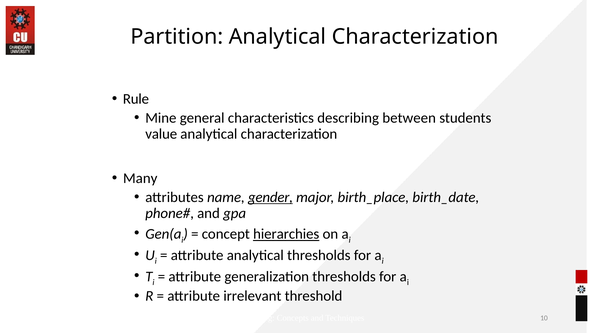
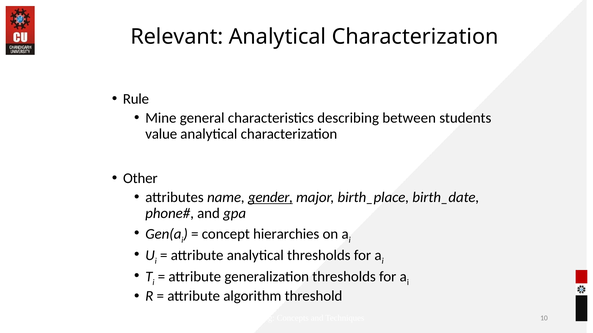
Partition: Partition -> Relevant
Many: Many -> Other
hierarchies underline: present -> none
irrelevant: irrelevant -> algorithm
